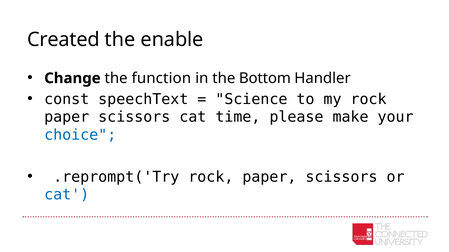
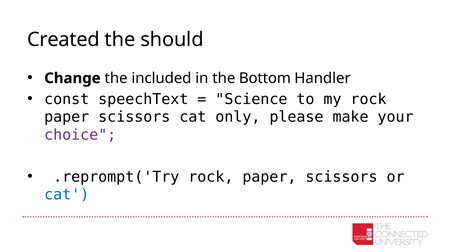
enable: enable -> should
function: function -> included
time: time -> only
choice colour: blue -> purple
